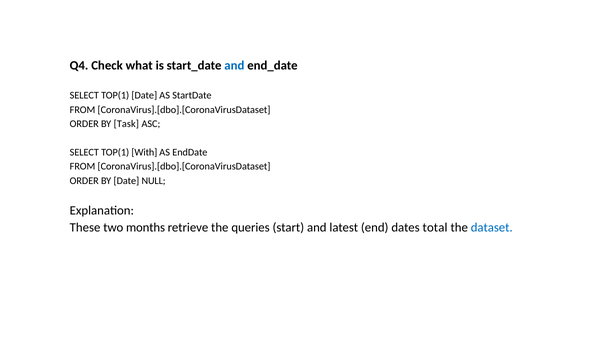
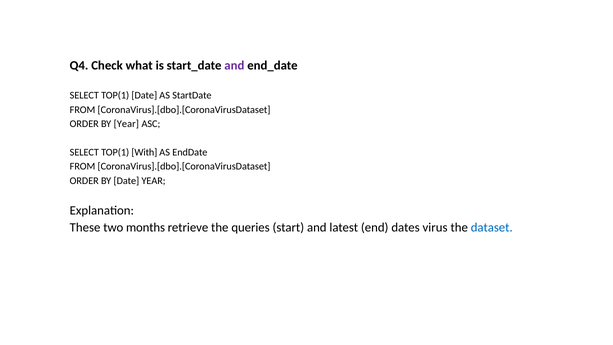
and at (234, 66) colour: blue -> purple
BY Task: Task -> Year
Date NULL: NULL -> YEAR
total: total -> virus
